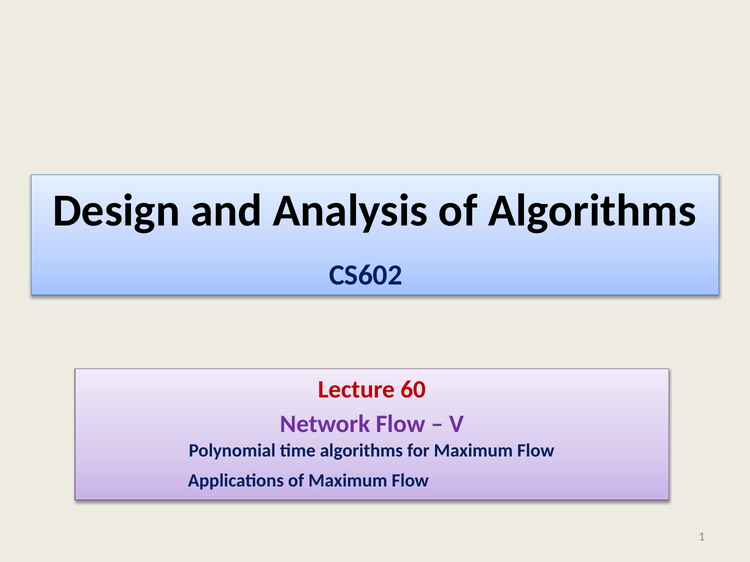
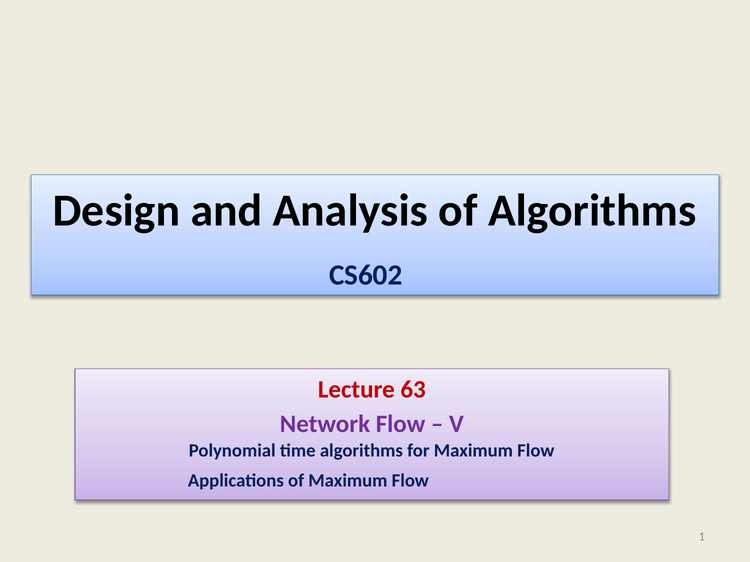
60: 60 -> 63
